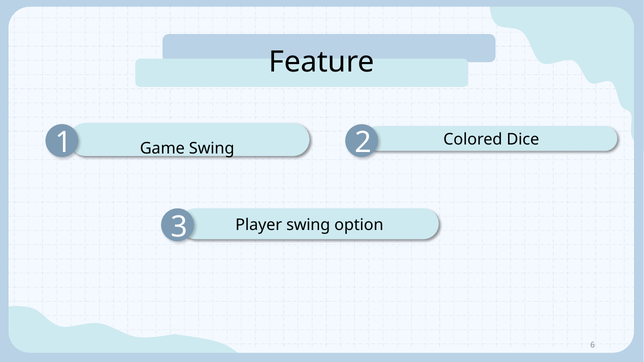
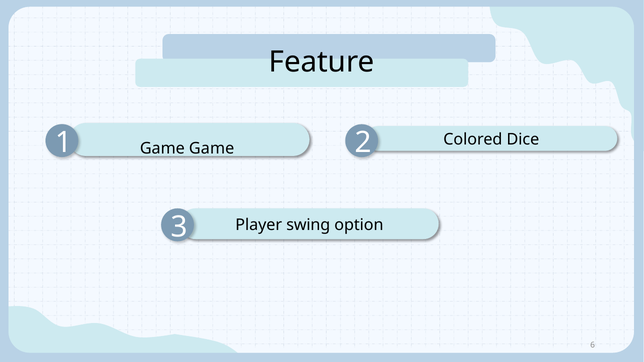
Game Swing: Swing -> Game
